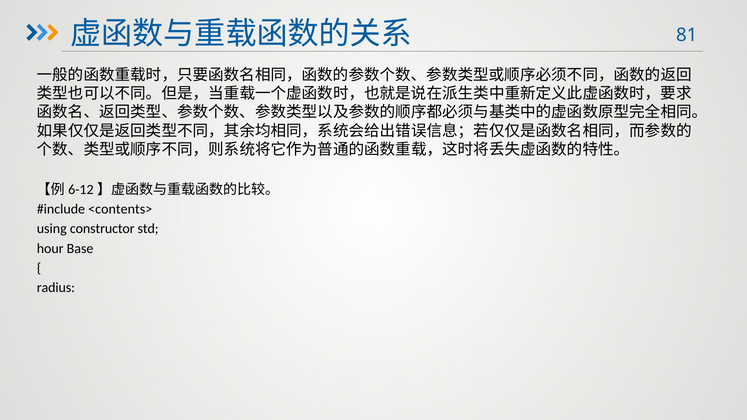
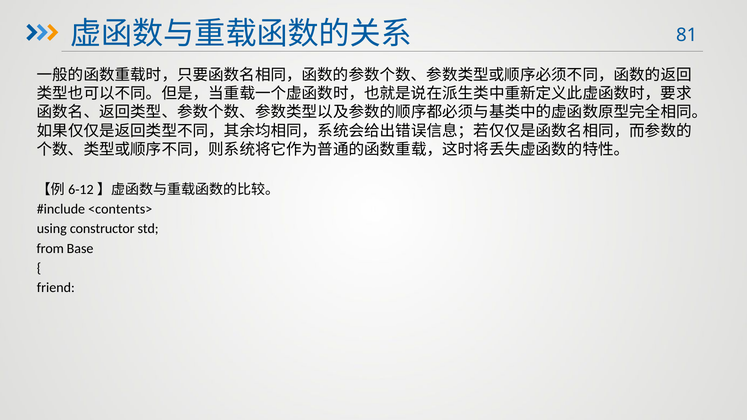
hour: hour -> from
radius: radius -> friend
